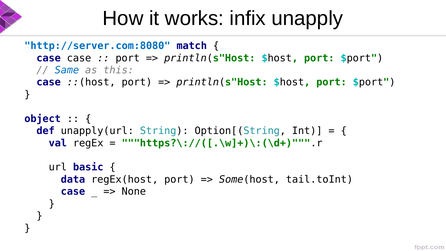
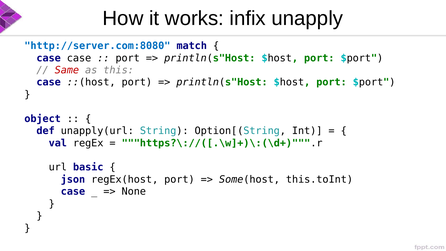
Same colour: blue -> red
data: data -> json
tail.toInt: tail.toInt -> this.toInt
